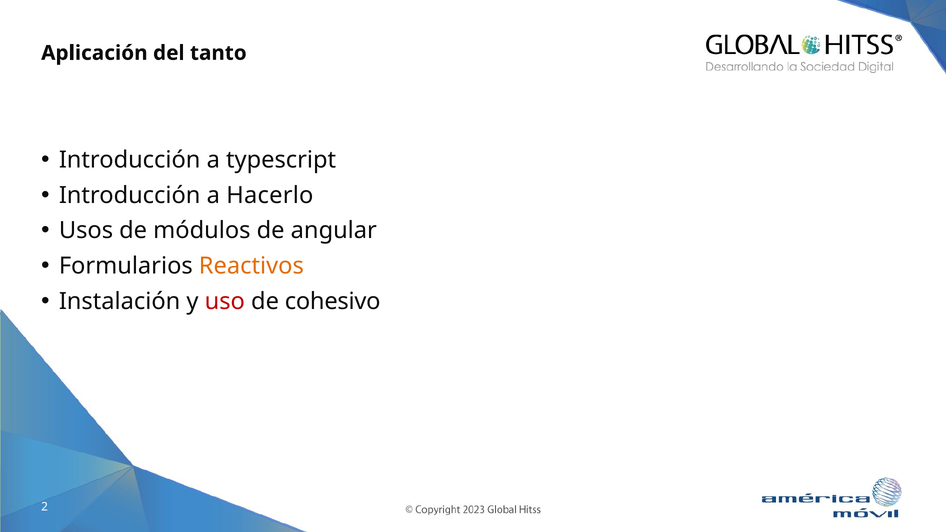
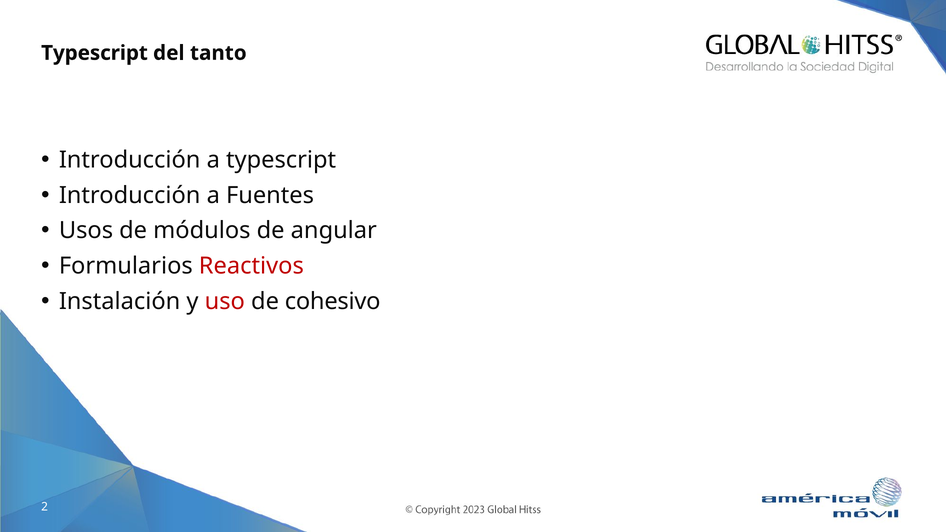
Aplicación at (94, 53): Aplicación -> Typescript
Hacerlo: Hacerlo -> Fuentes
Reactivos colour: orange -> red
